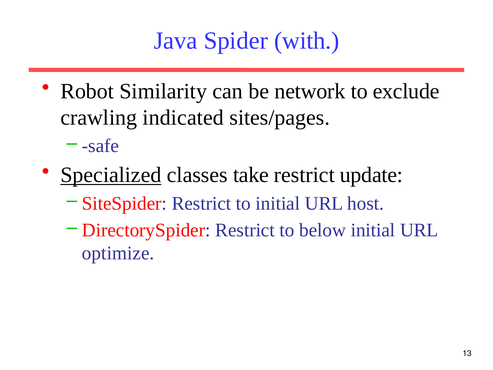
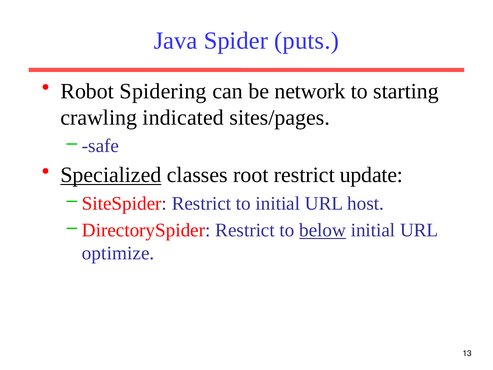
with: with -> puts
Similarity: Similarity -> Spidering
exclude: exclude -> starting
take: take -> root
below underline: none -> present
